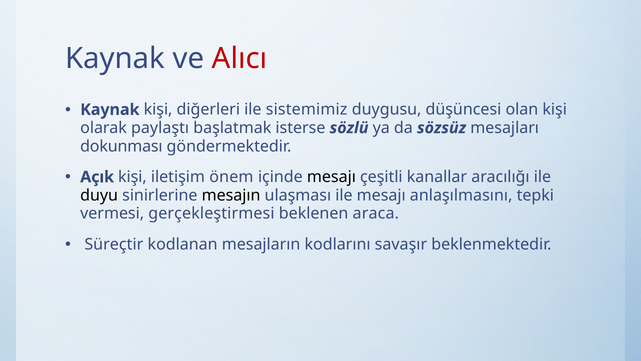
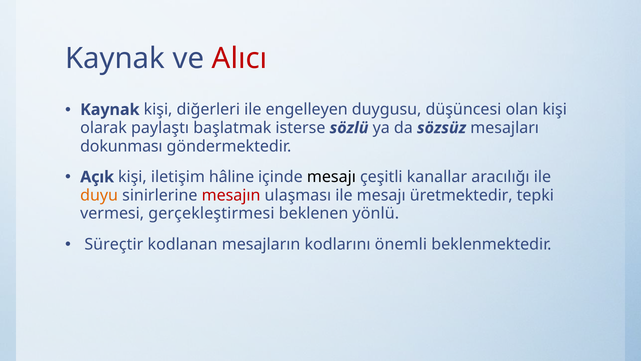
sistemimiz: sistemimiz -> engelleyen
önem: önem -> hâline
duyu colour: black -> orange
mesajın colour: black -> red
anlaşılmasını: anlaşılmasını -> üretmektedir
araca: araca -> yönlü
savaşır: savaşır -> önemli
